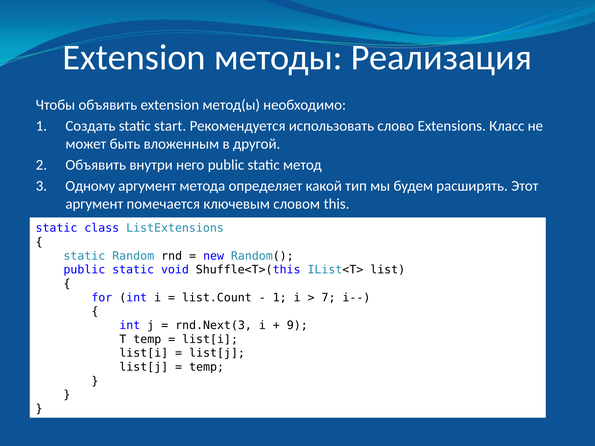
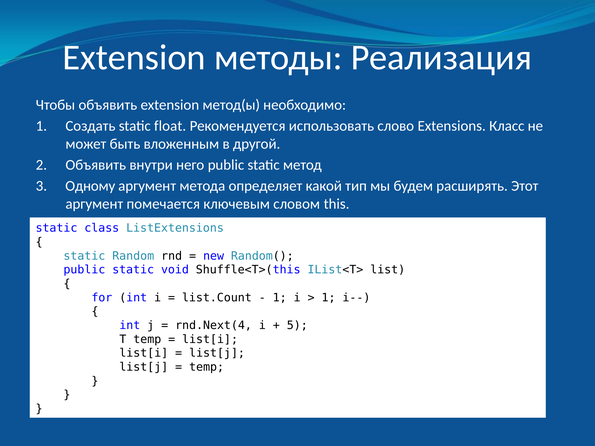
start: start -> float
7 at (328, 298): 7 -> 1
rnd.Next(3: rnd.Next(3 -> rnd.Next(4
9: 9 -> 5
